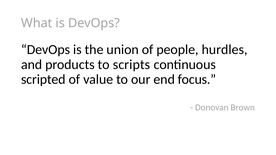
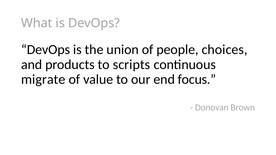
hurdles: hurdles -> choices
scripted: scripted -> migrate
